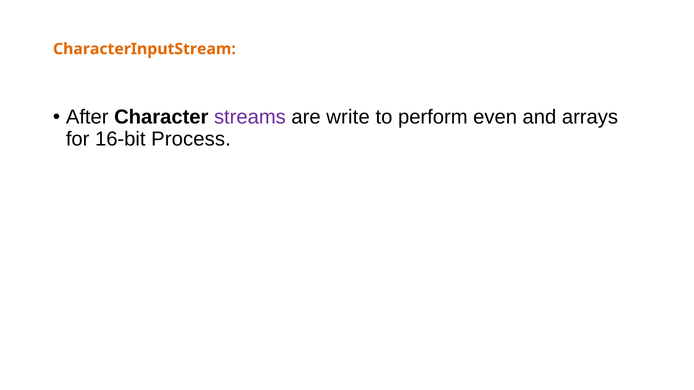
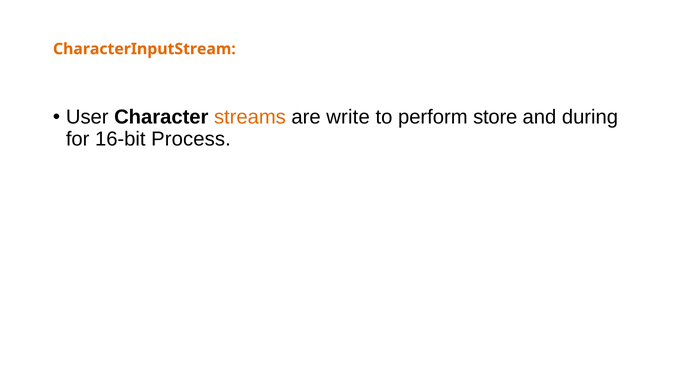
After: After -> User
streams colour: purple -> orange
even: even -> store
arrays: arrays -> during
